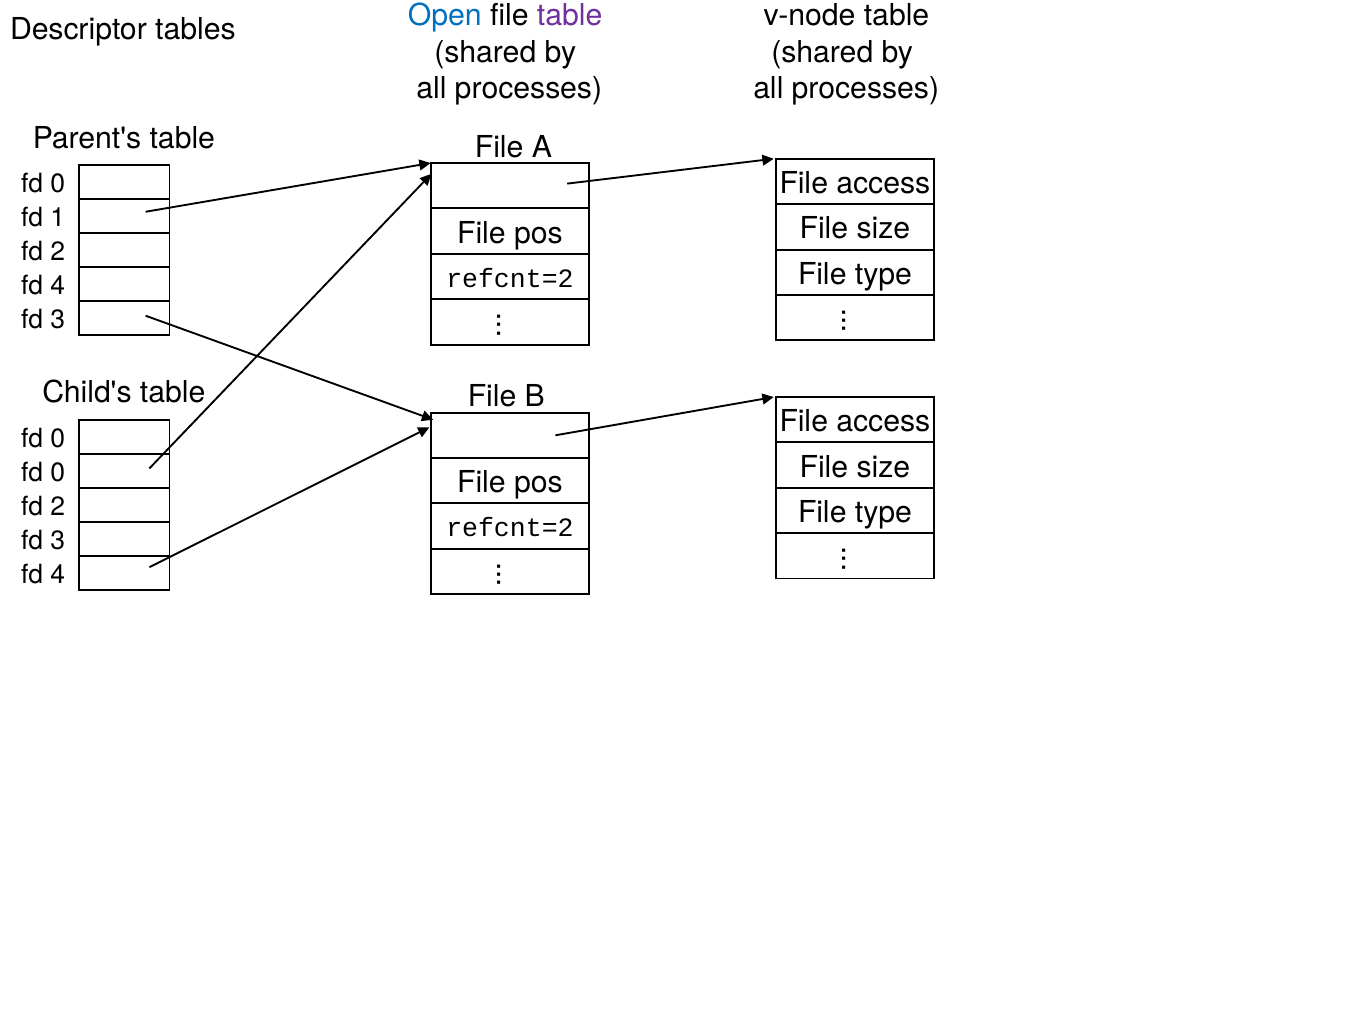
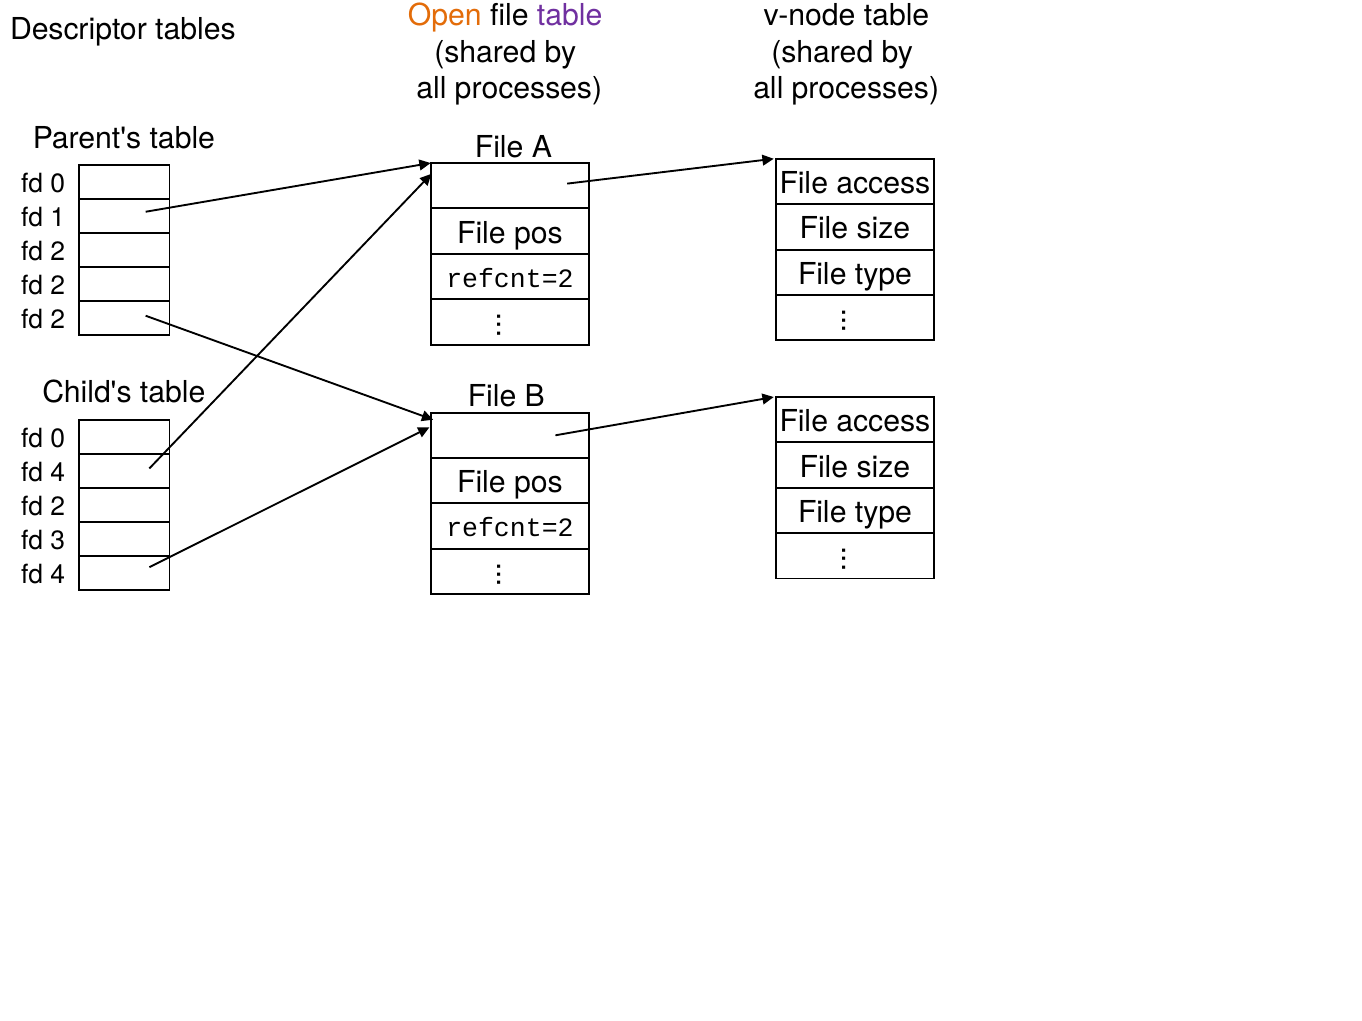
Open colour: blue -> orange
4 at (58, 286): 4 -> 2
3 at (58, 320): 3 -> 2
0 at (58, 473): 0 -> 4
